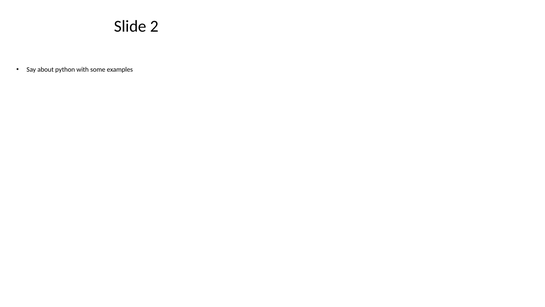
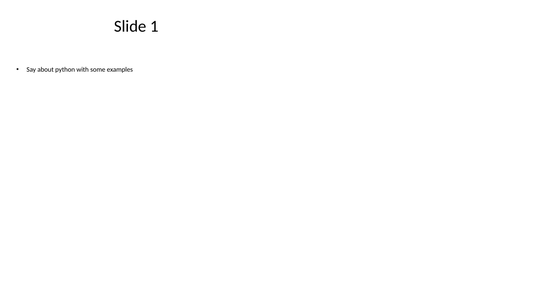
2: 2 -> 1
